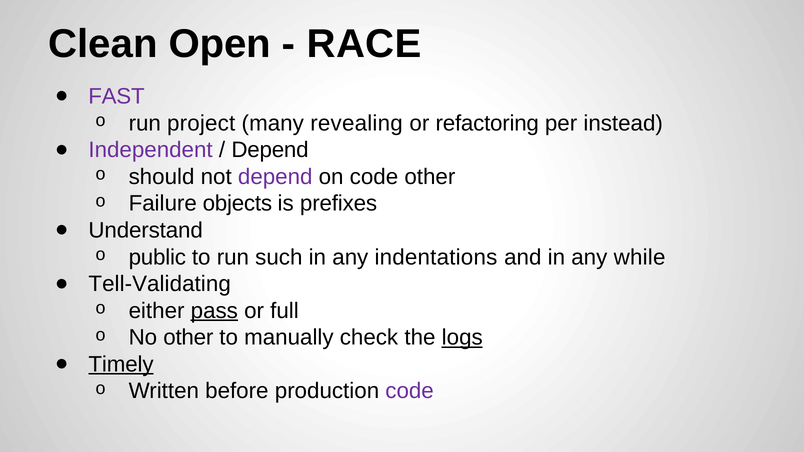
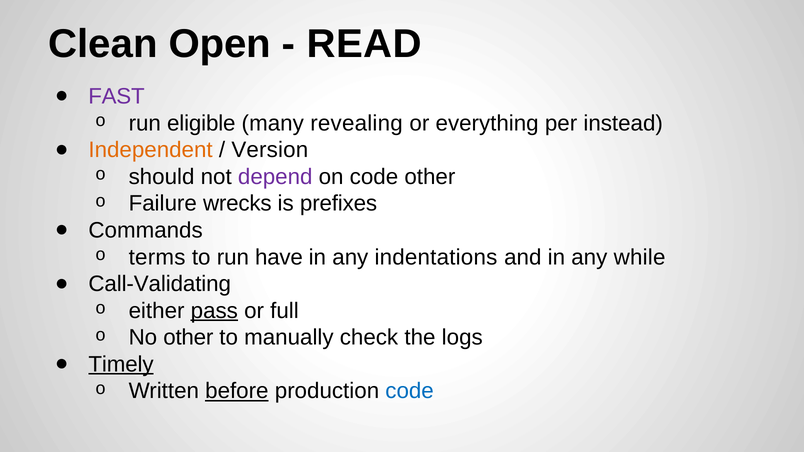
RACE: RACE -> READ
project: project -> eligible
refactoring: refactoring -> everything
Independent colour: purple -> orange
Depend at (270, 150): Depend -> Version
objects: objects -> wrecks
Understand: Understand -> Commands
public: public -> terms
such: such -> have
Tell-Validating: Tell-Validating -> Call-Validating
logs underline: present -> none
before underline: none -> present
code at (410, 391) colour: purple -> blue
